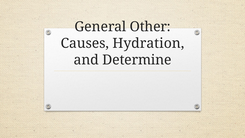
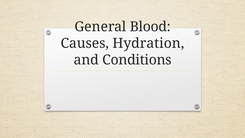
Other: Other -> Blood
Determine: Determine -> Conditions
